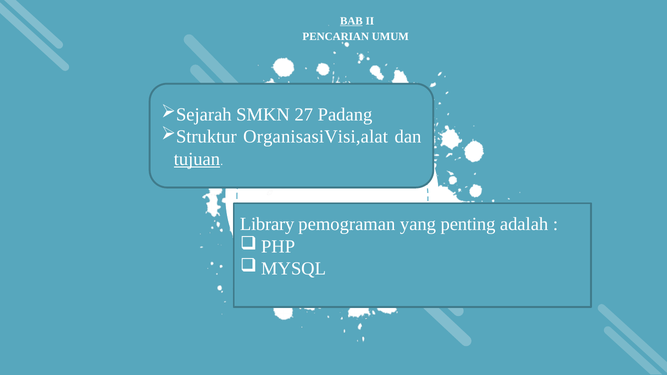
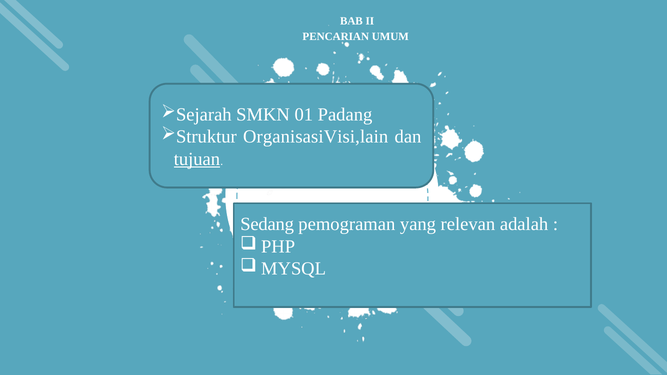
BAB underline: present -> none
27: 27 -> 01
OrganisasiVisi,alat: OrganisasiVisi,alat -> OrganisasiVisi,lain
Library: Library -> Sedang
penting: penting -> relevan
